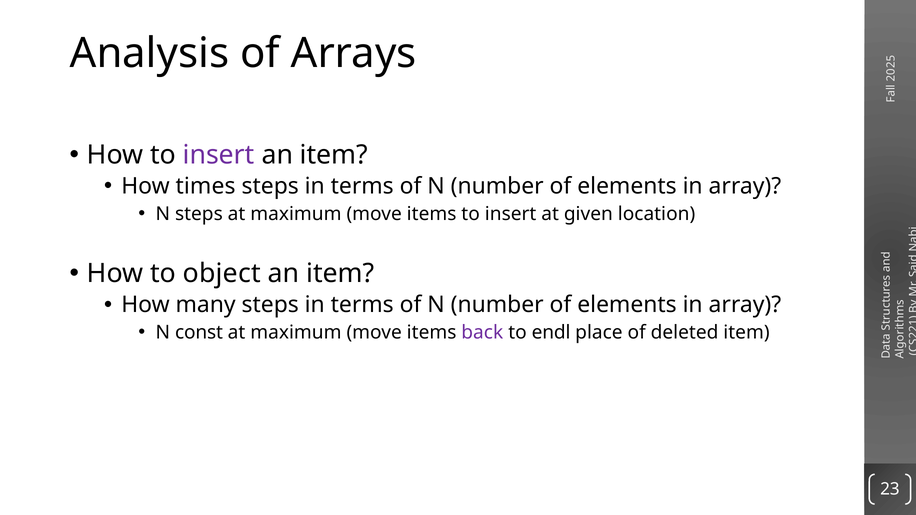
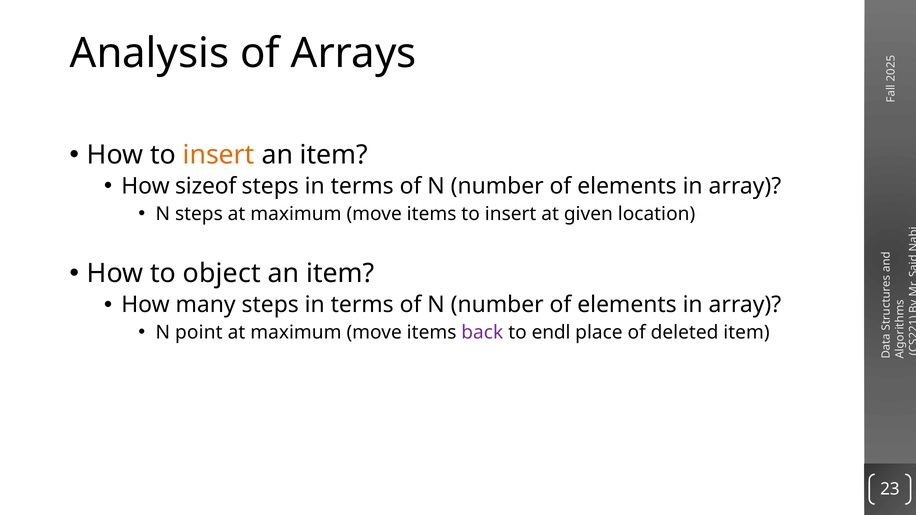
insert at (219, 155) colour: purple -> orange
times: times -> sizeof
const: const -> point
